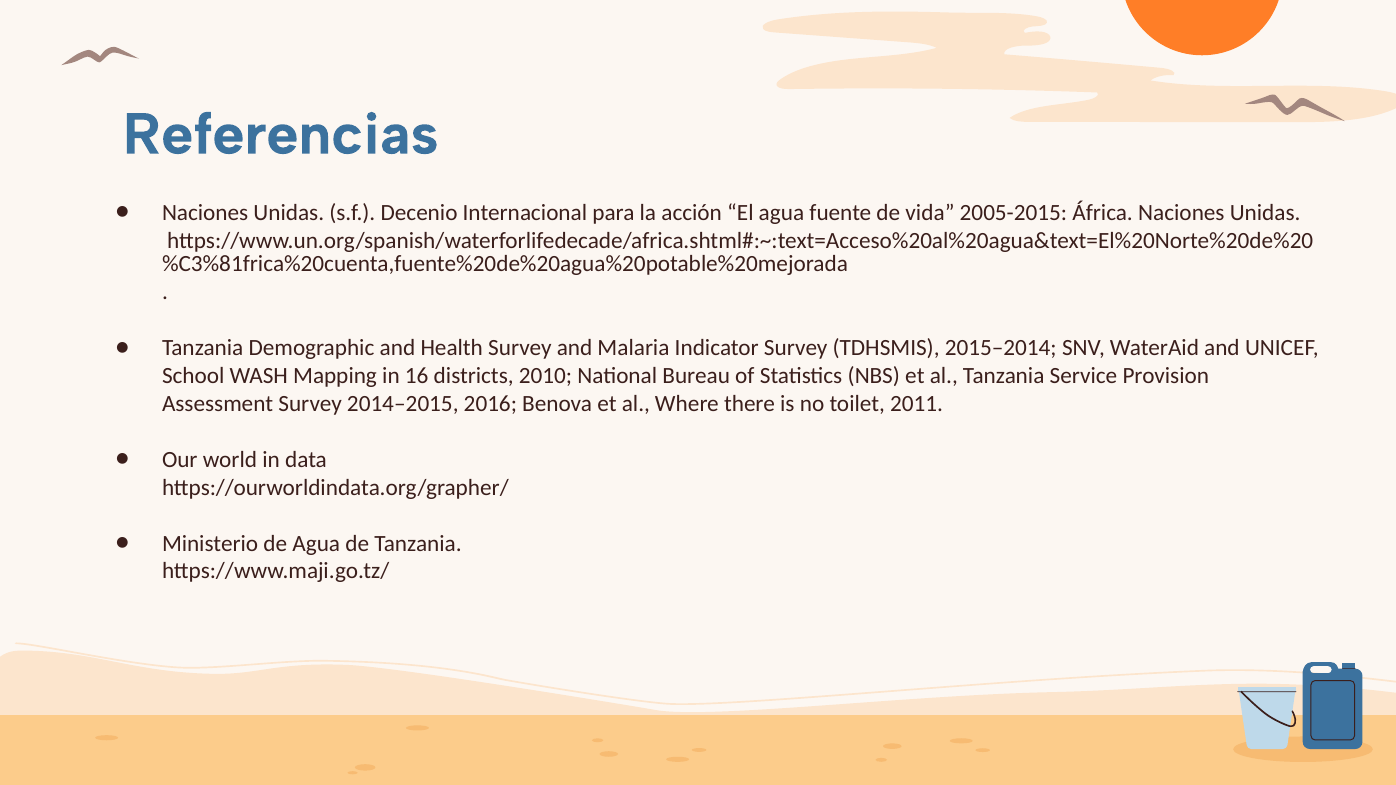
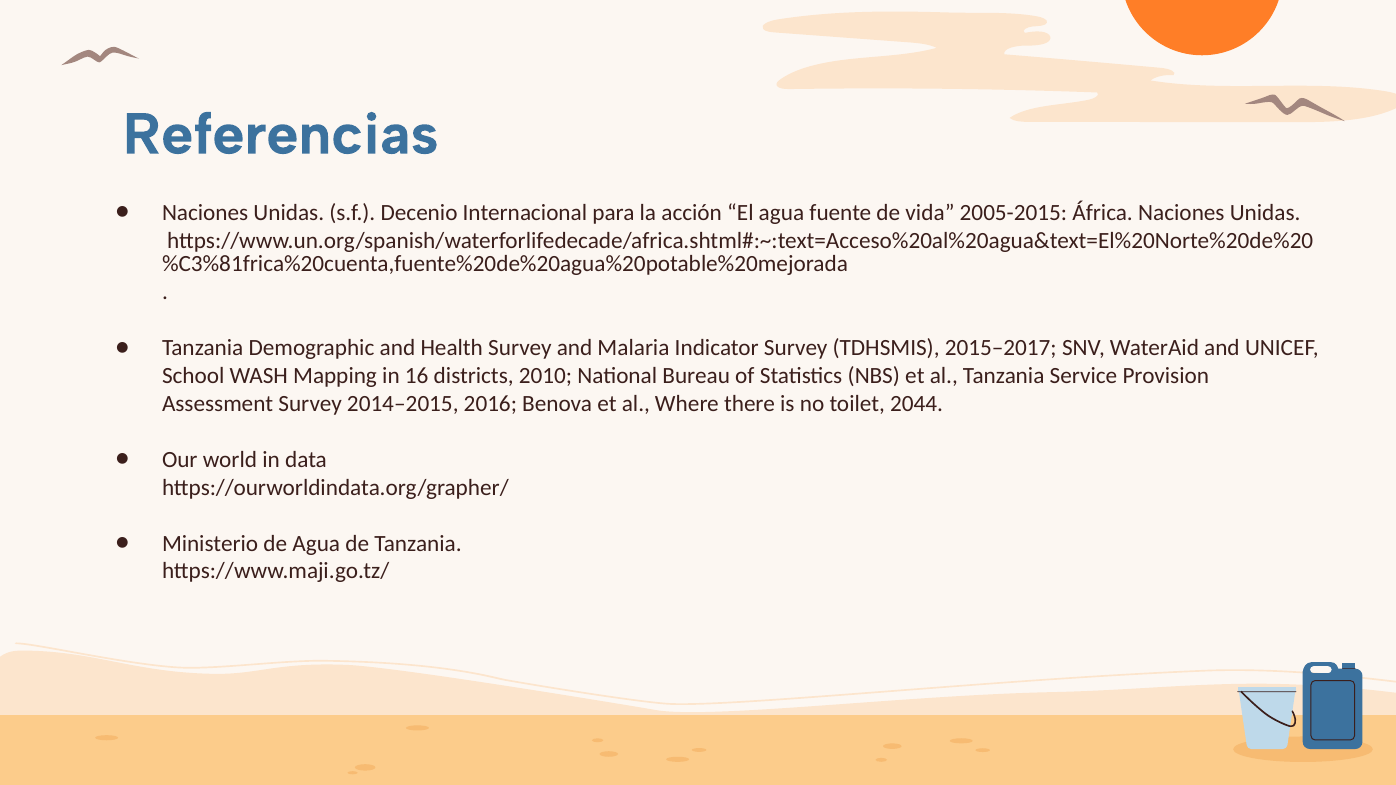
2015–2014: 2015–2014 -> 2015–2017
2011: 2011 -> 2044
